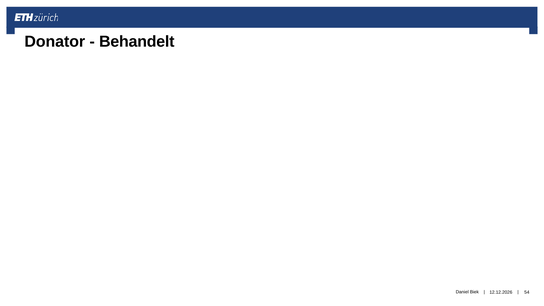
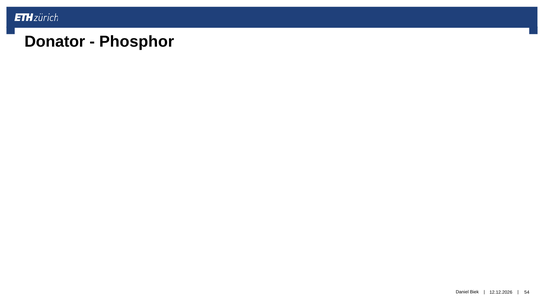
Behandelt: Behandelt -> Phosphor
